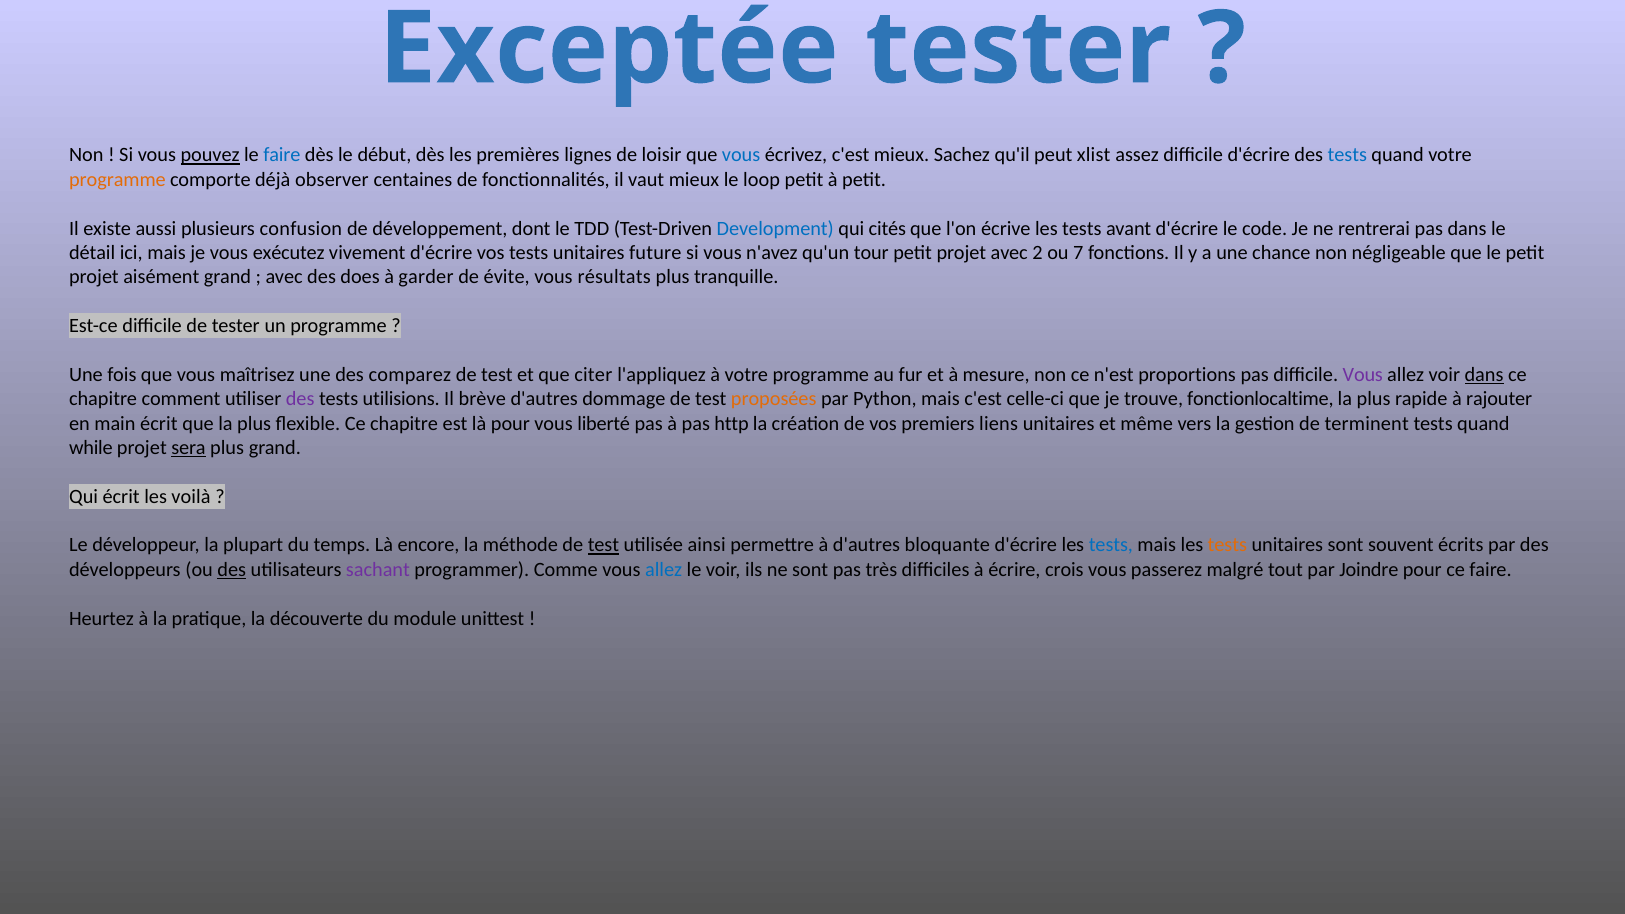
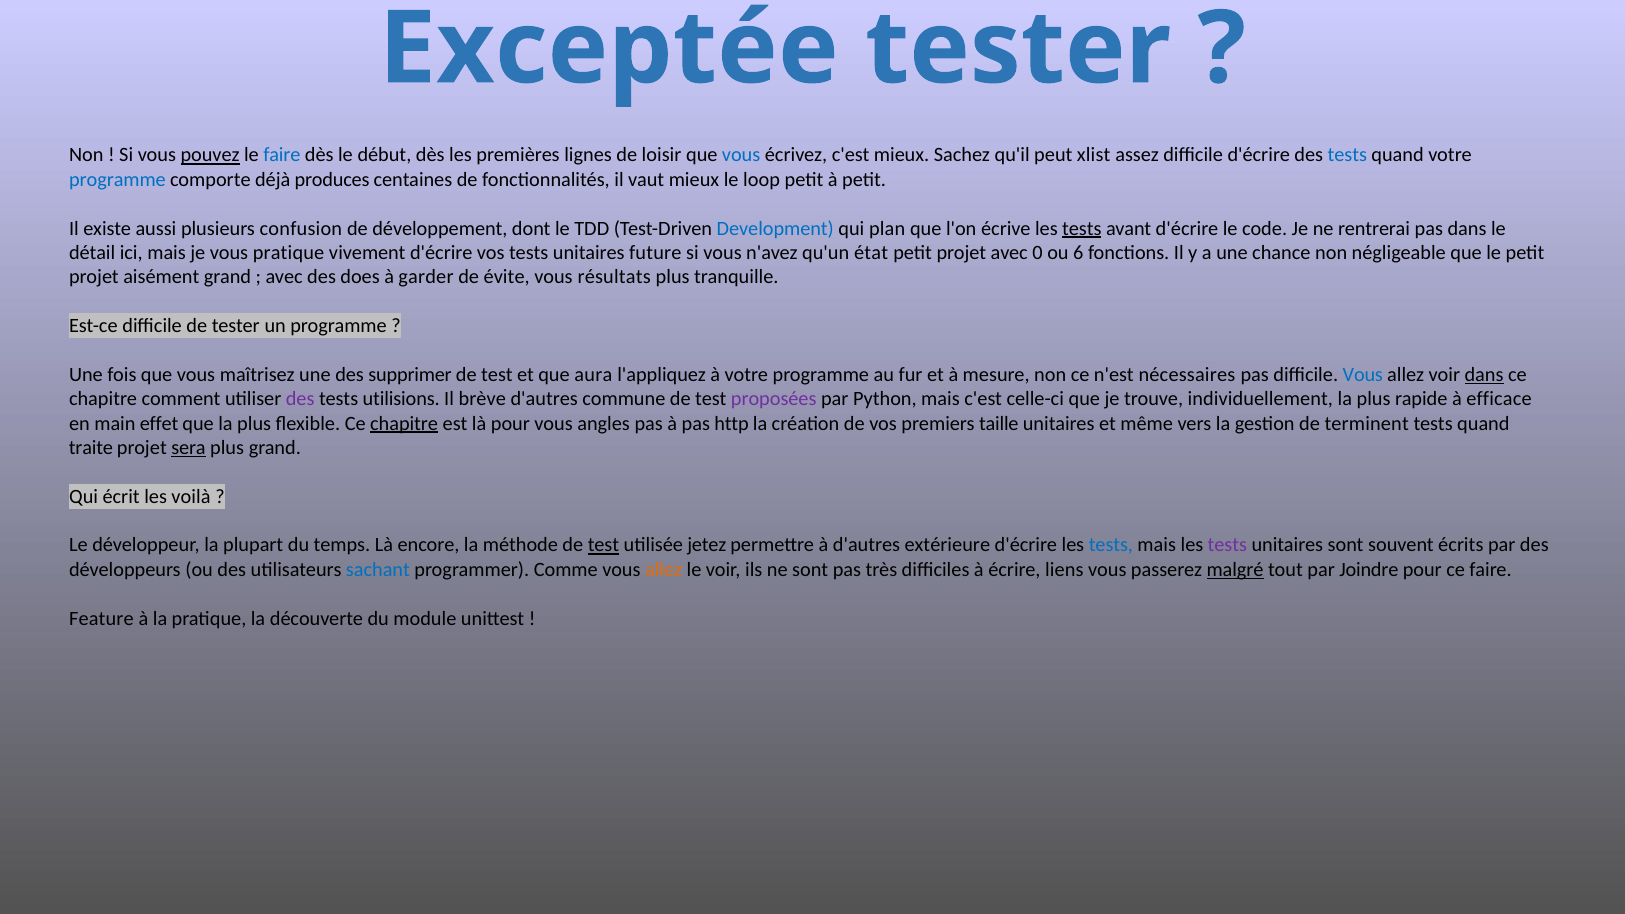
programme at (117, 180) colour: orange -> blue
observer: observer -> produces
cités: cités -> plan
tests at (1082, 228) underline: none -> present
vous exécutez: exécutez -> pratique
tour: tour -> état
2: 2 -> 0
7: 7 -> 6
comparez: comparez -> supprimer
citer: citer -> aura
proportions: proportions -> nécessaires
Vous at (1363, 375) colour: purple -> blue
dommage: dommage -> commune
proposées colour: orange -> purple
fonctionlocaltime: fonctionlocaltime -> individuellement
rajouter: rajouter -> efficace
main écrit: écrit -> effet
chapitre at (404, 423) underline: none -> present
liberté: liberté -> angles
liens: liens -> taille
while: while -> traite
ainsi: ainsi -> jetez
bloquante: bloquante -> extérieure
tests at (1227, 545) colour: orange -> purple
des at (232, 570) underline: present -> none
sachant colour: purple -> blue
allez at (664, 570) colour: blue -> orange
crois: crois -> liens
malgré underline: none -> present
Heurtez: Heurtez -> Feature
